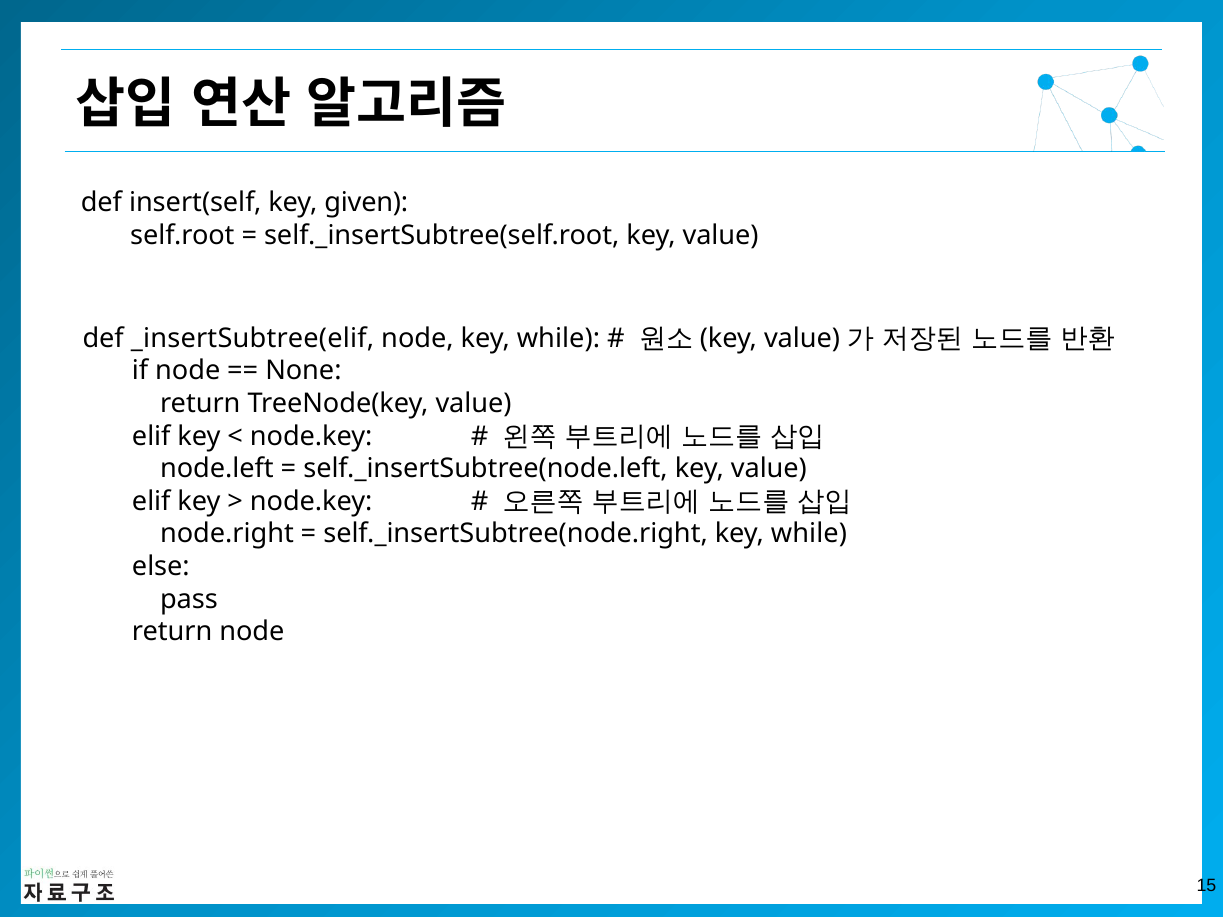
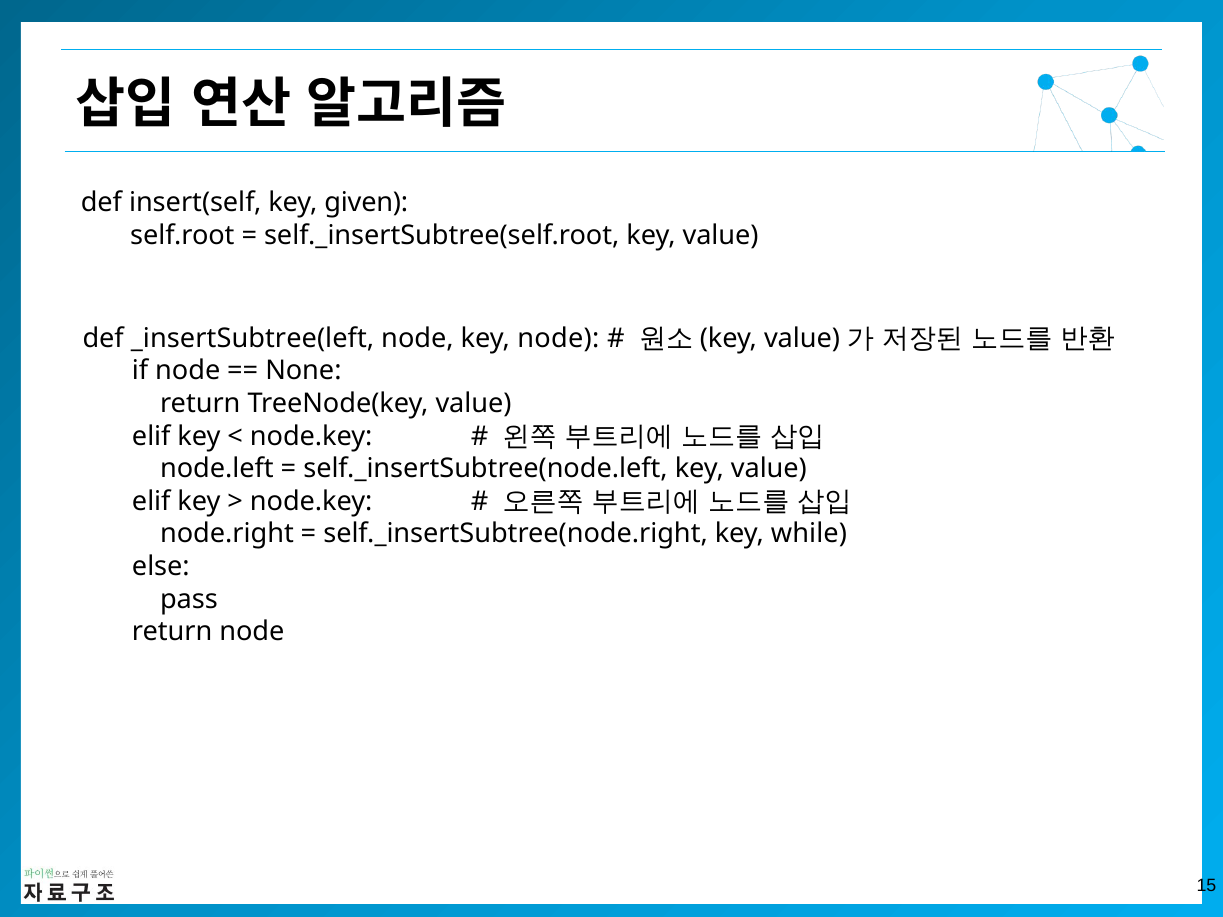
_insertSubtree(elif: _insertSubtree(elif -> _insertSubtree(left
node key while: while -> node
